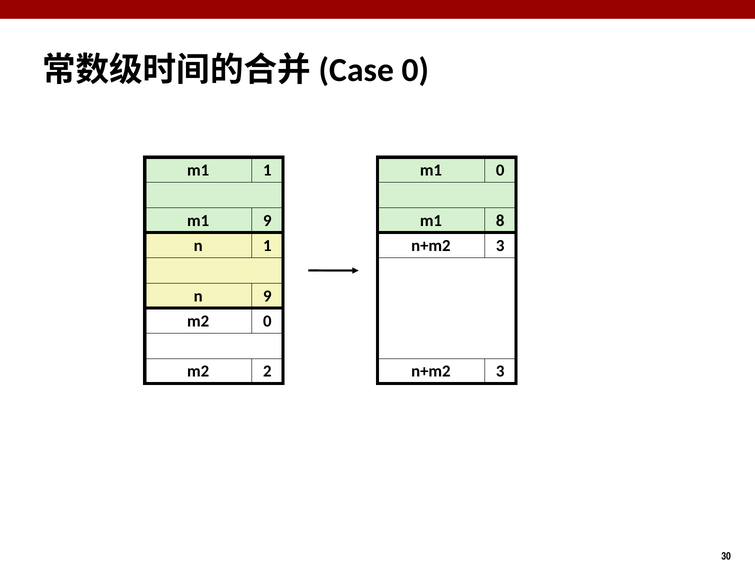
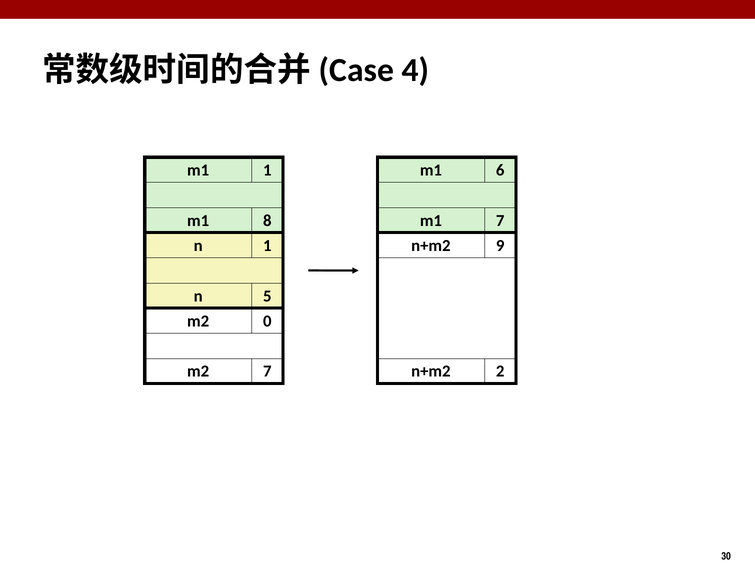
0 at (415, 70): 0 -> 4
m1 0: 0 -> 6
m1 9: 9 -> 8
m1 8: 8 -> 7
3 at (500, 246): 3 -> 9
n 9: 9 -> 5
m2 2: 2 -> 7
3 at (500, 372): 3 -> 2
